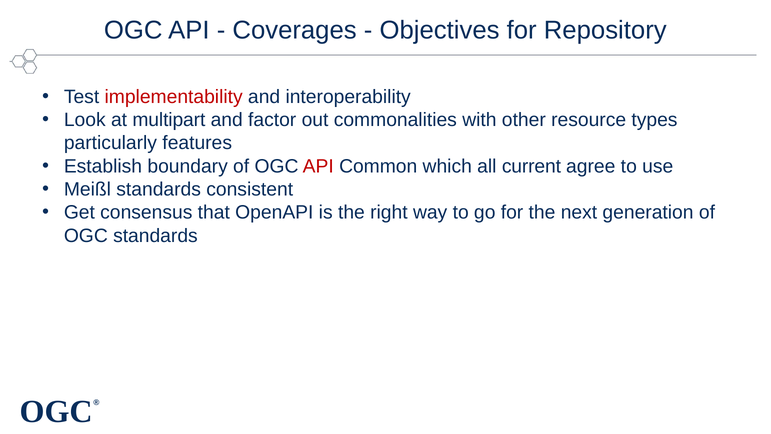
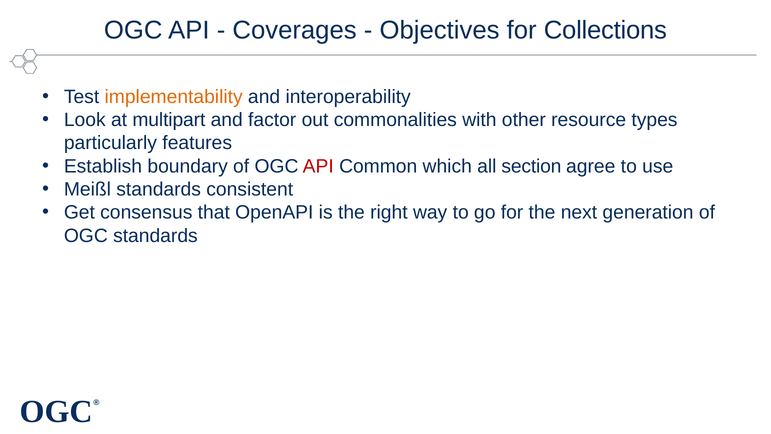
Repository: Repository -> Collections
implementability colour: red -> orange
current: current -> section
